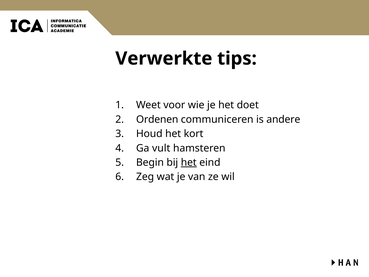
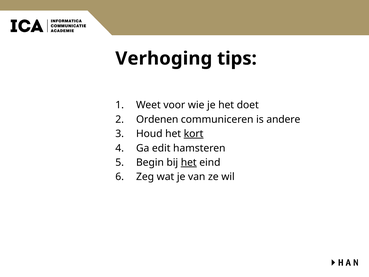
Verwerkte: Verwerkte -> Verhoging
kort underline: none -> present
vult: vult -> edit
